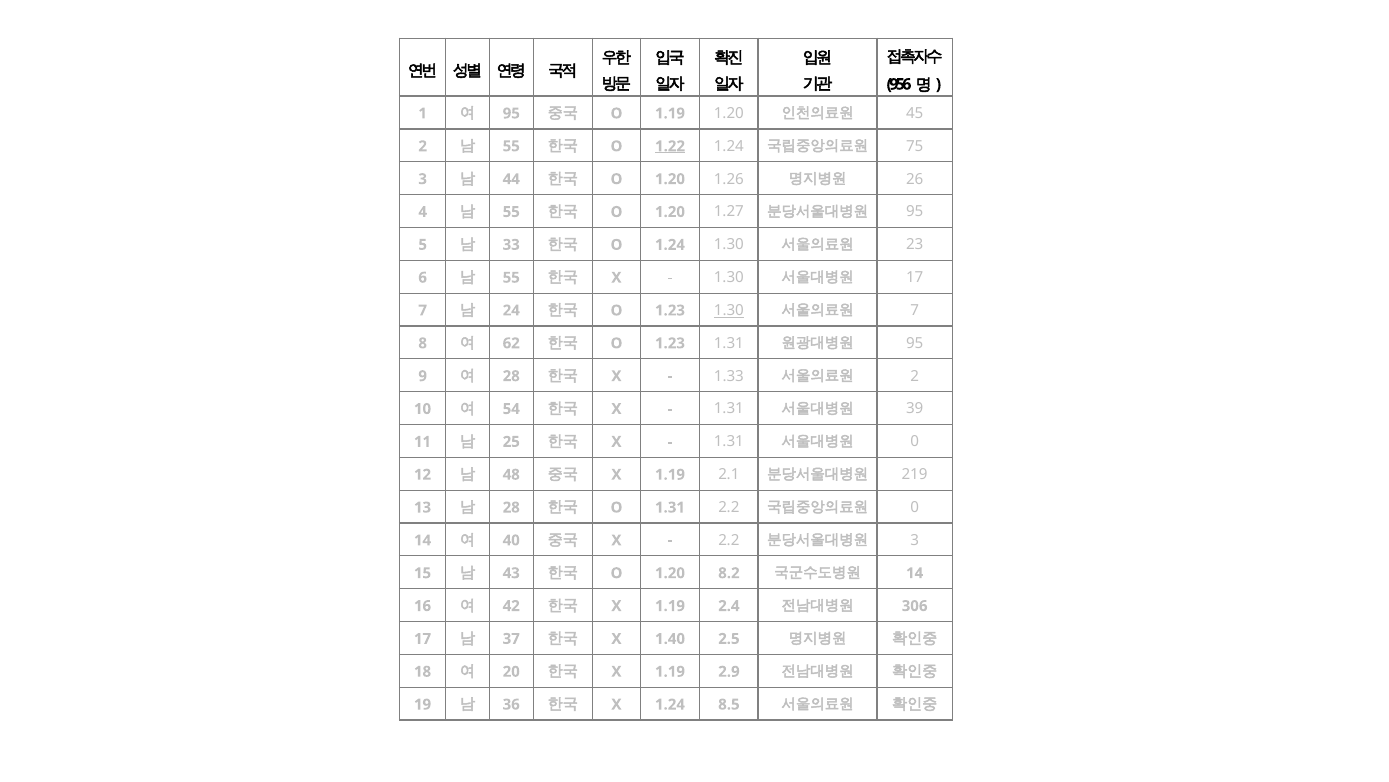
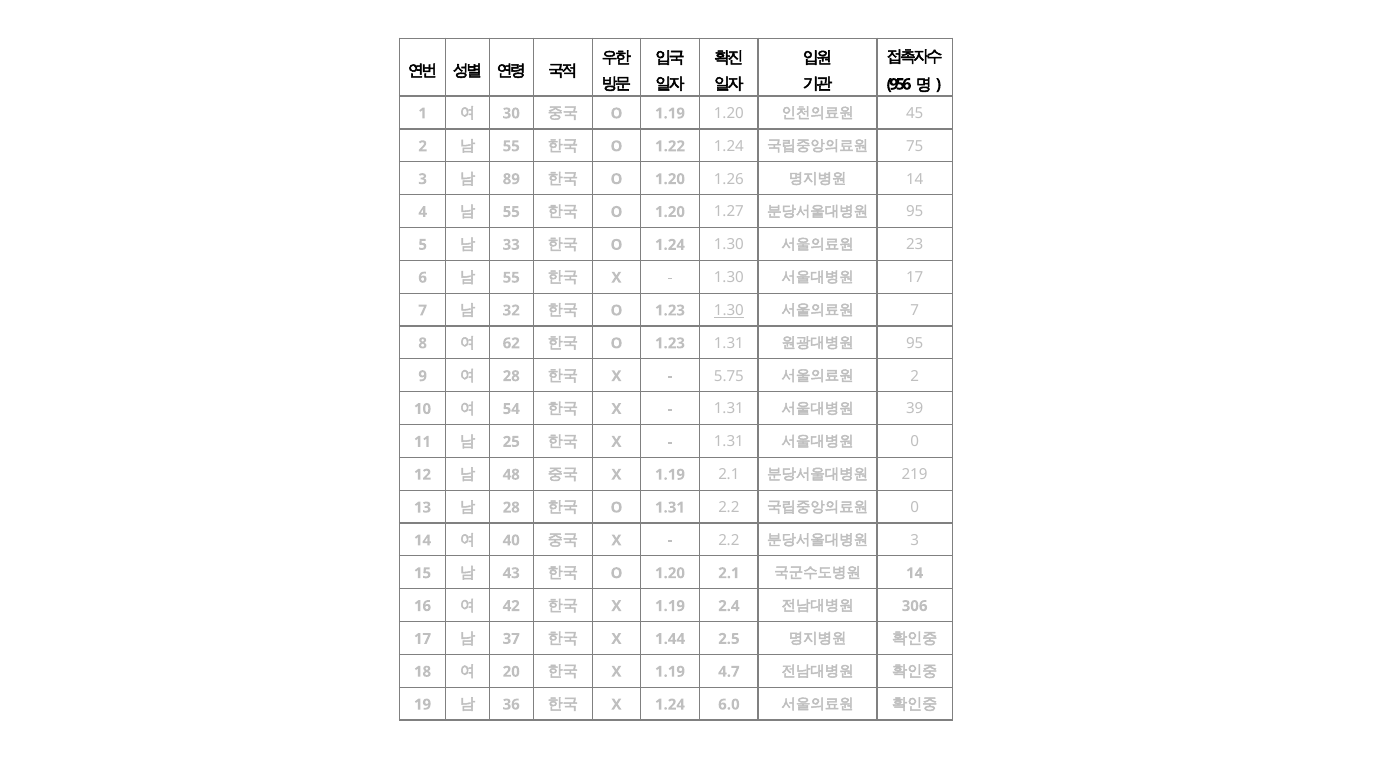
95 at (511, 113): 95 -> 30
1.22 underline: present -> none
44: 44 -> 89
26 at (915, 179): 26 -> 14
24: 24 -> 32
1.33: 1.33 -> 5.75
1.20 8.2: 8.2 -> 2.1
1.40: 1.40 -> 1.44
2.9: 2.9 -> 4.7
8.5: 8.5 -> 6.0
